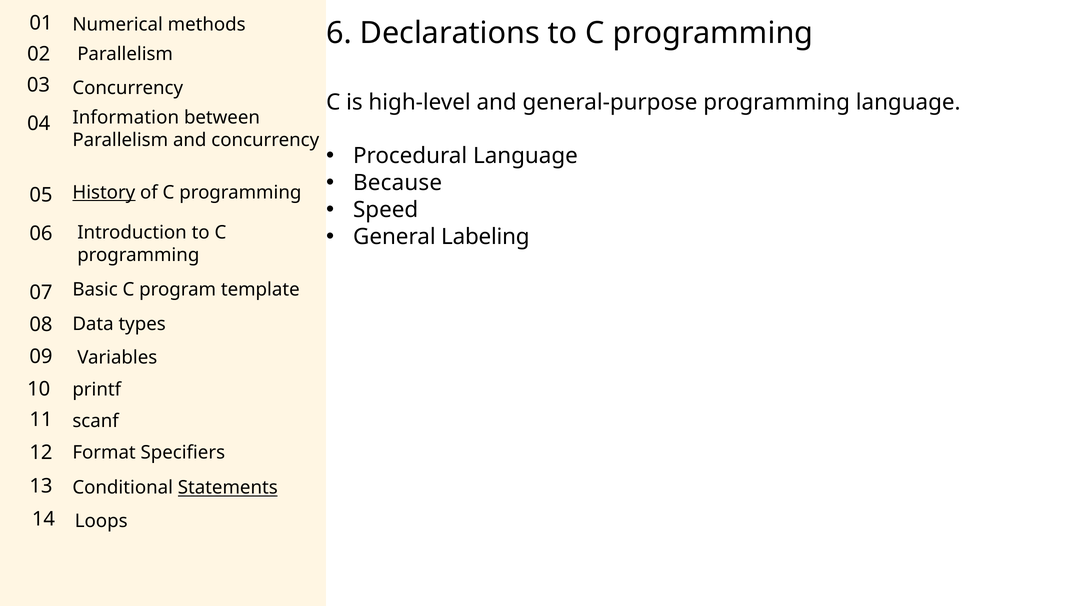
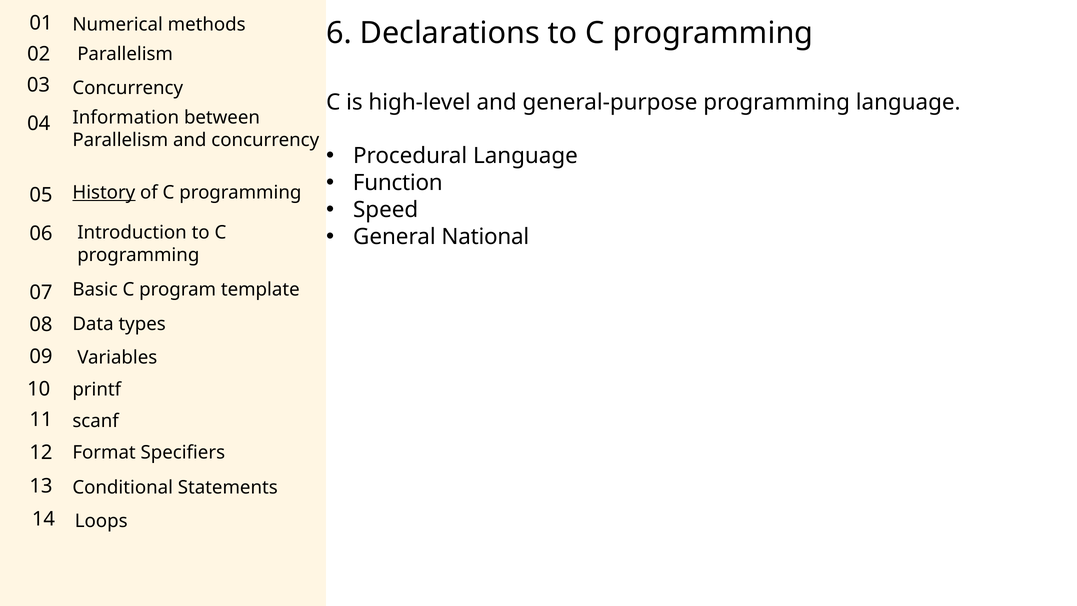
Because: Because -> Function
Labeling: Labeling -> National
Statements underline: present -> none
